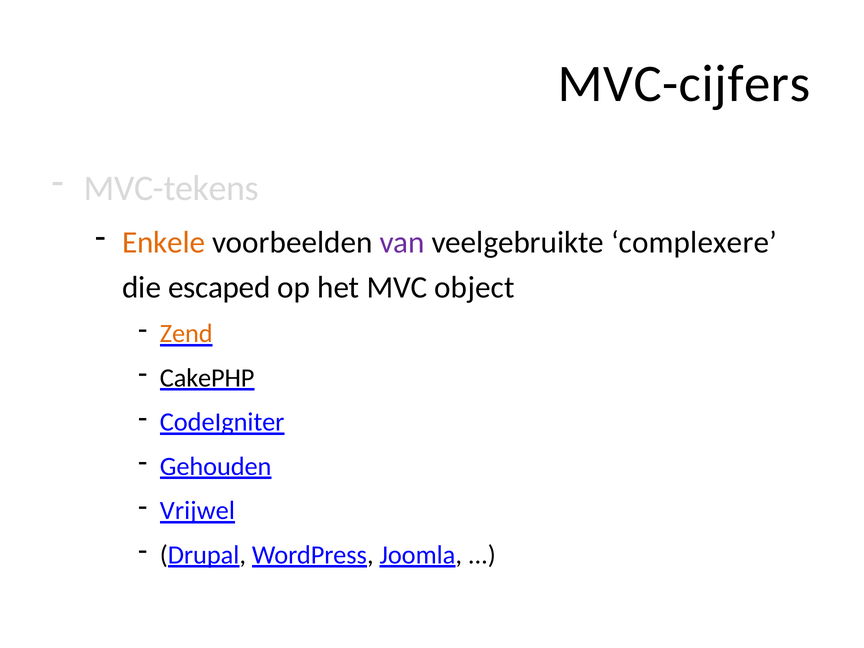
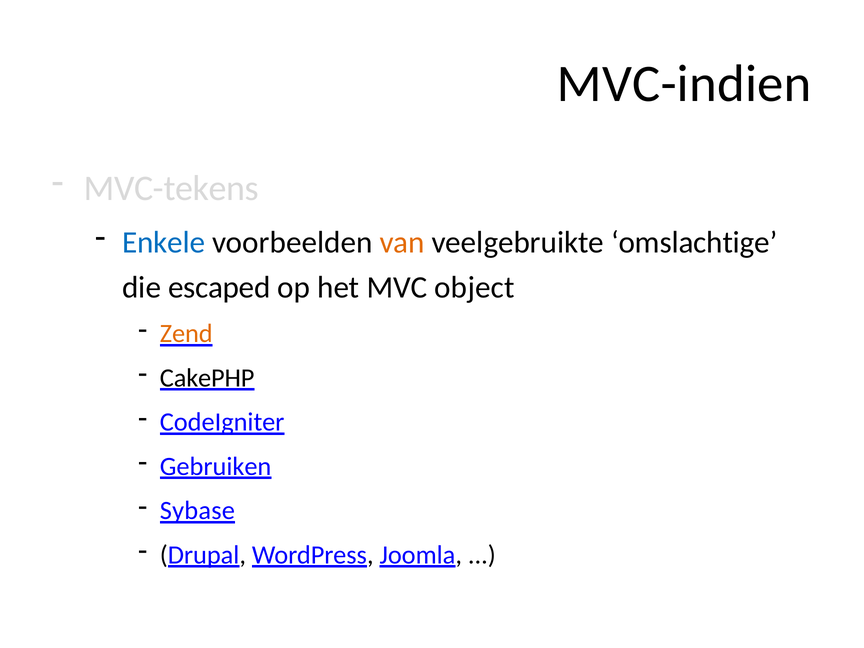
MVC-cijfers: MVC-cijfers -> MVC-indien
Enkele colour: orange -> blue
van colour: purple -> orange
complexere: complexere -> omslachtige
Gehouden: Gehouden -> Gebruiken
Vrijwel: Vrijwel -> Sybase
